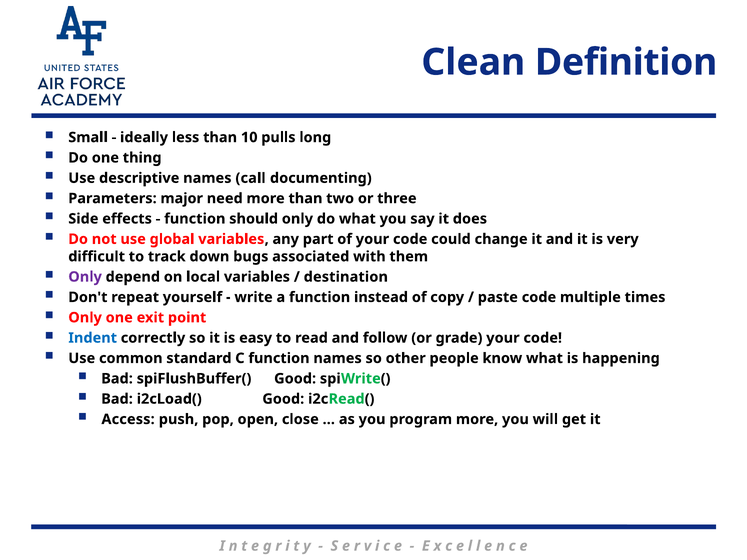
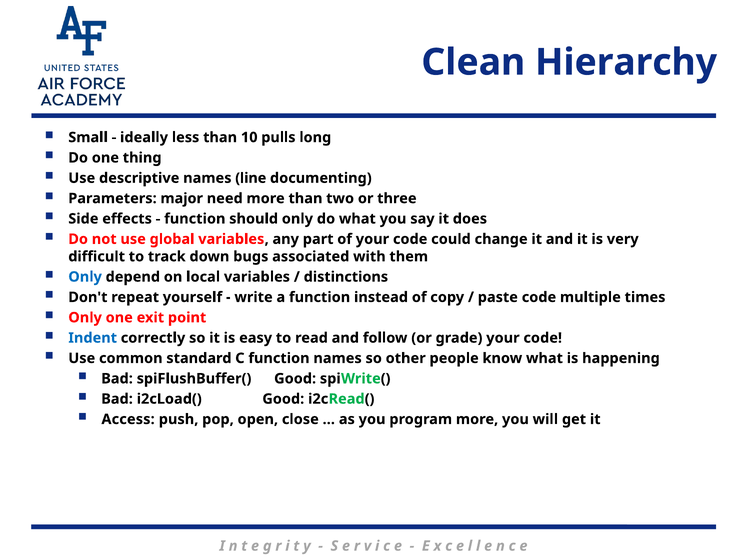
Definition: Definition -> Hierarchy
call: call -> line
Only at (85, 277) colour: purple -> blue
destination: destination -> distinctions
